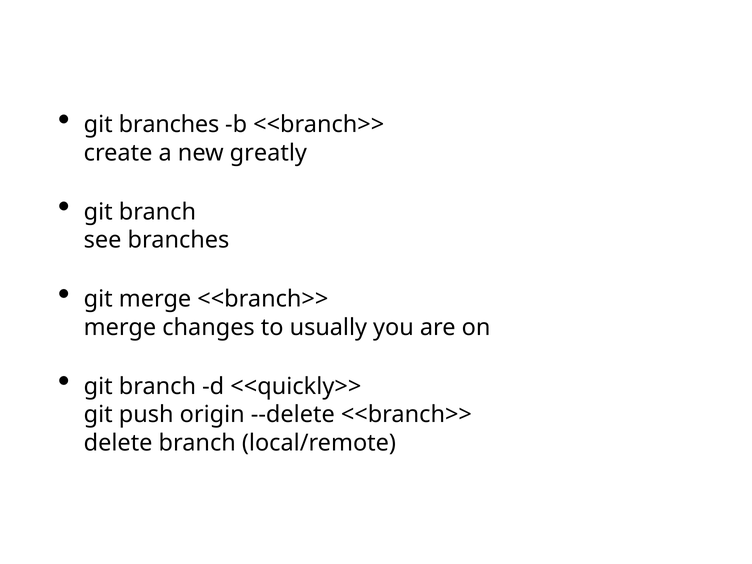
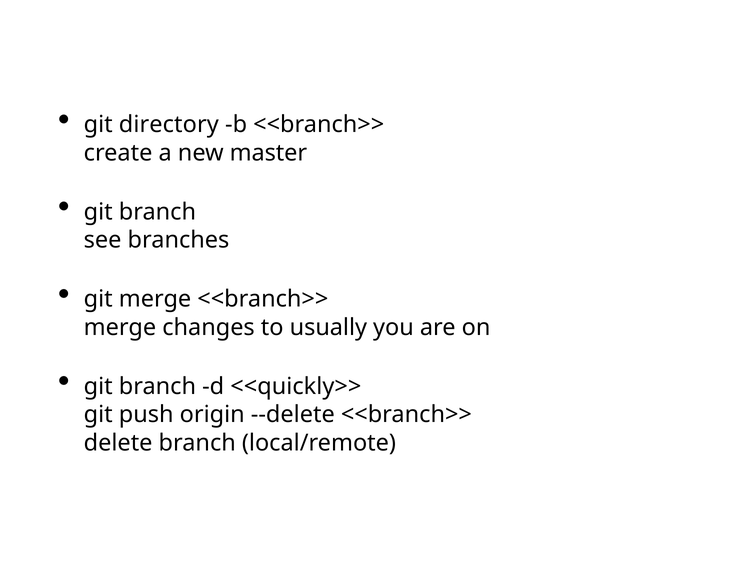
git branches: branches -> directory
greatly: greatly -> master
